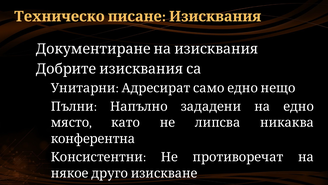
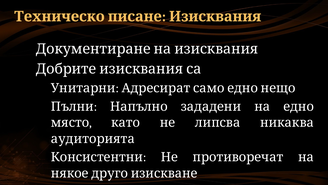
конферентна: конферентна -> аудиторията
